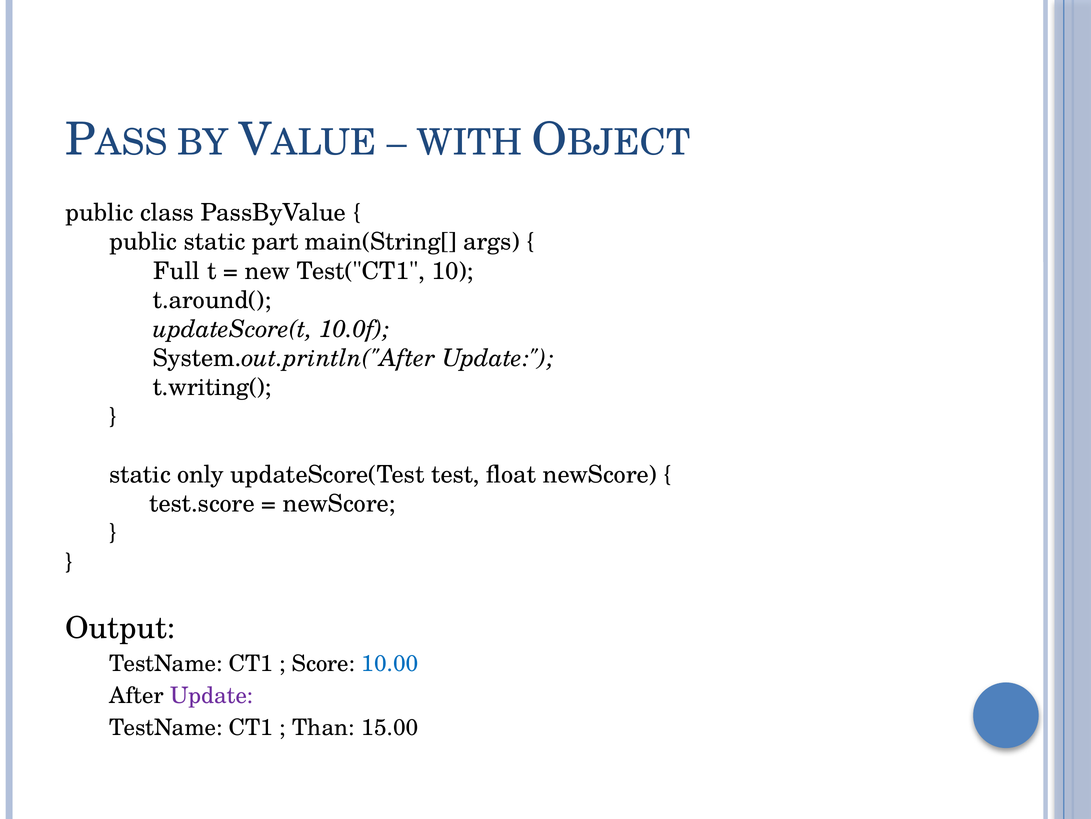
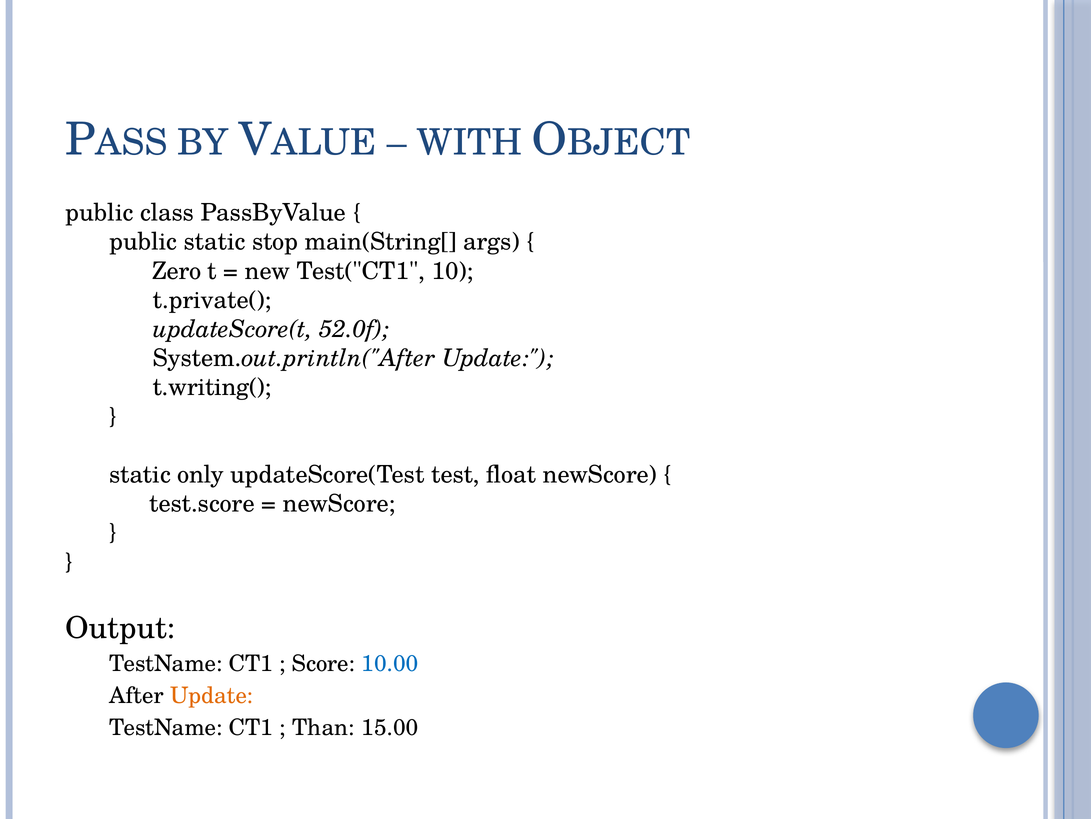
part: part -> stop
Full: Full -> Zero
t.around(: t.around( -> t.private(
10.0f: 10.0f -> 52.0f
Update at (212, 695) colour: purple -> orange
